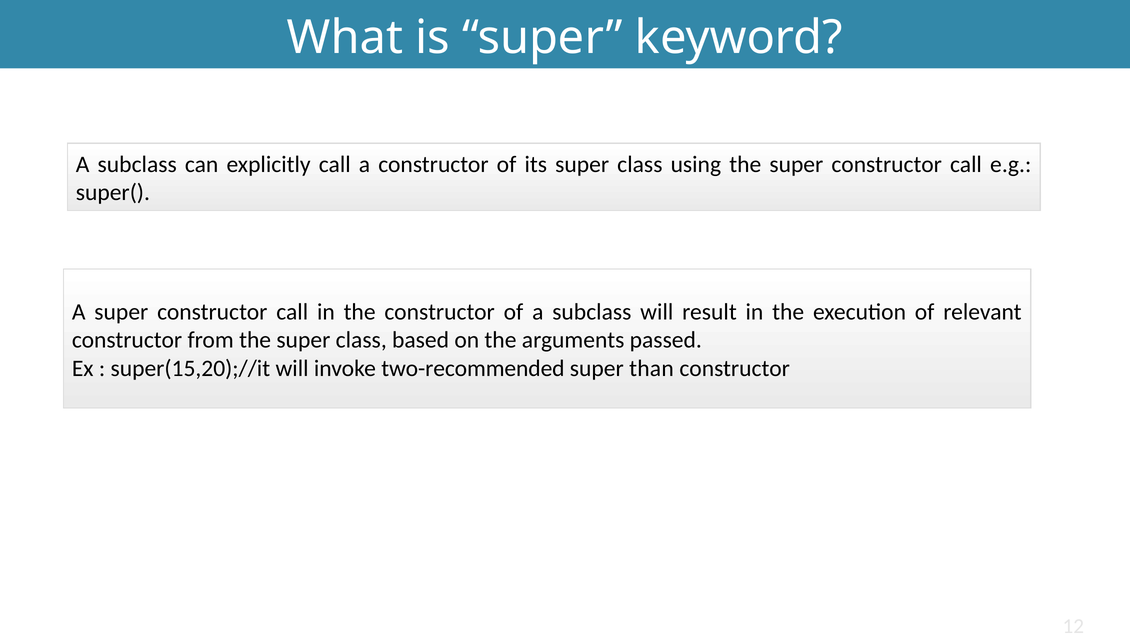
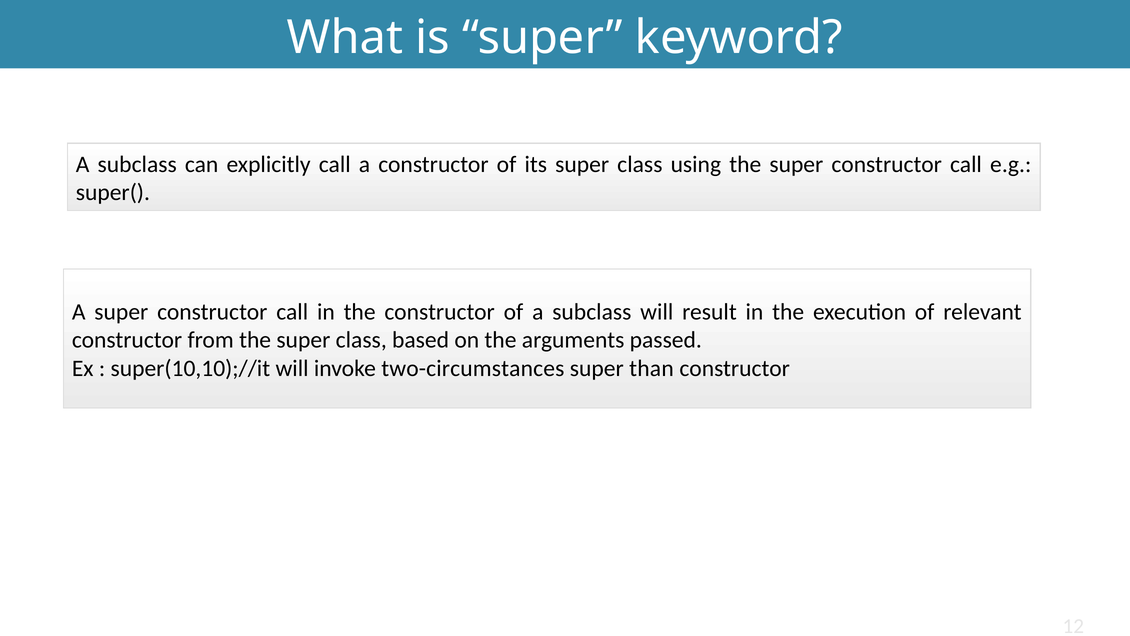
super(15,20);//it: super(15,20);//it -> super(10,10);//it
two-recommended: two-recommended -> two-circumstances
